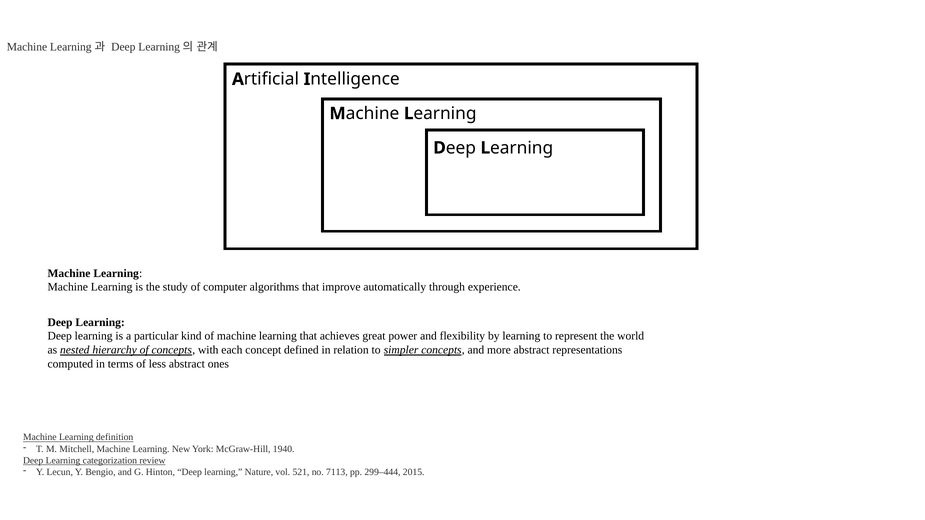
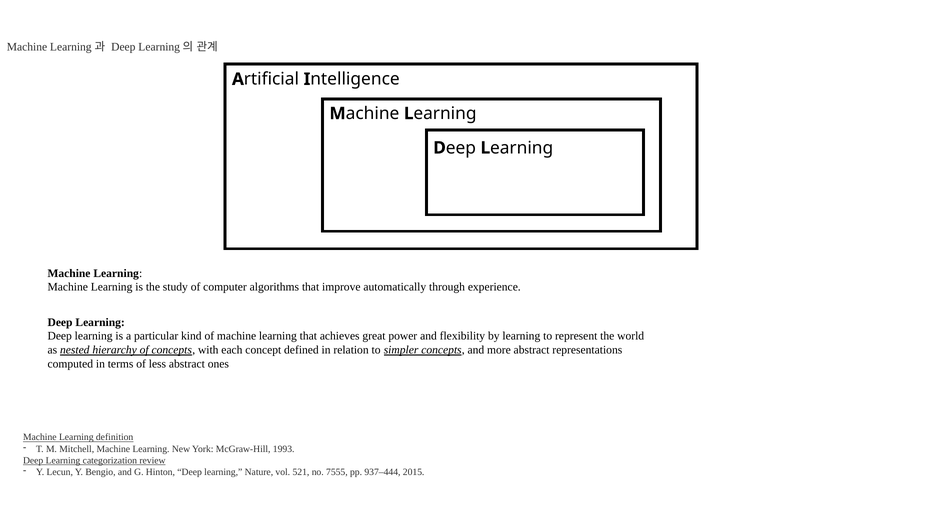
1940: 1940 -> 1993
7113: 7113 -> 7555
299–444: 299–444 -> 937–444
